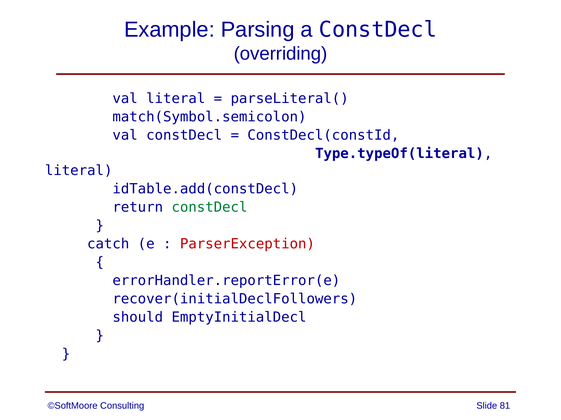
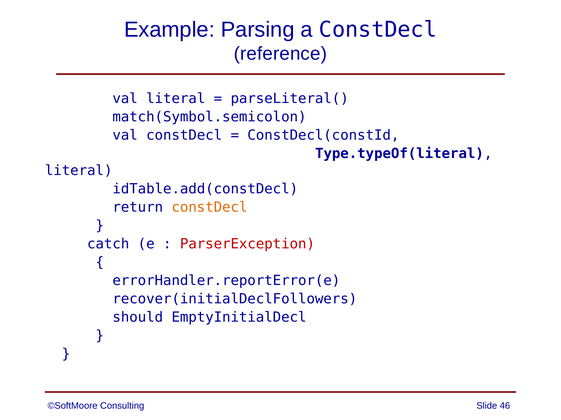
overriding: overriding -> reference
constDecl at (209, 207) colour: green -> orange
81: 81 -> 46
